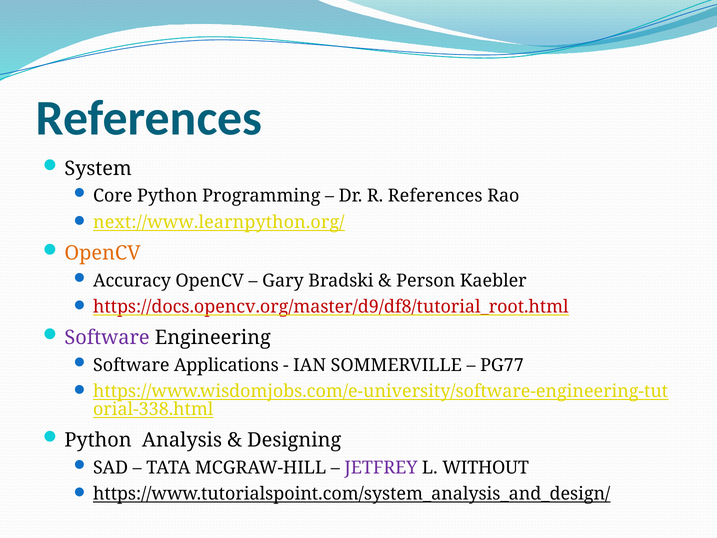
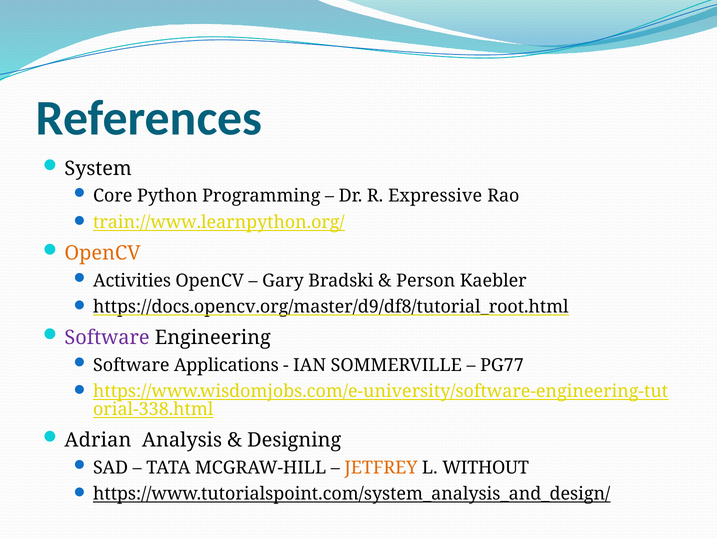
R References: References -> Expressive
next://www.learnpython.org/: next://www.learnpython.org/ -> train://www.learnpython.org/
Accuracy: Accuracy -> Activities
https://docs.opencv.org/master/d9/df8/tutorial_root.html colour: red -> black
Python at (98, 440): Python -> Adrian
JETFREY colour: purple -> orange
